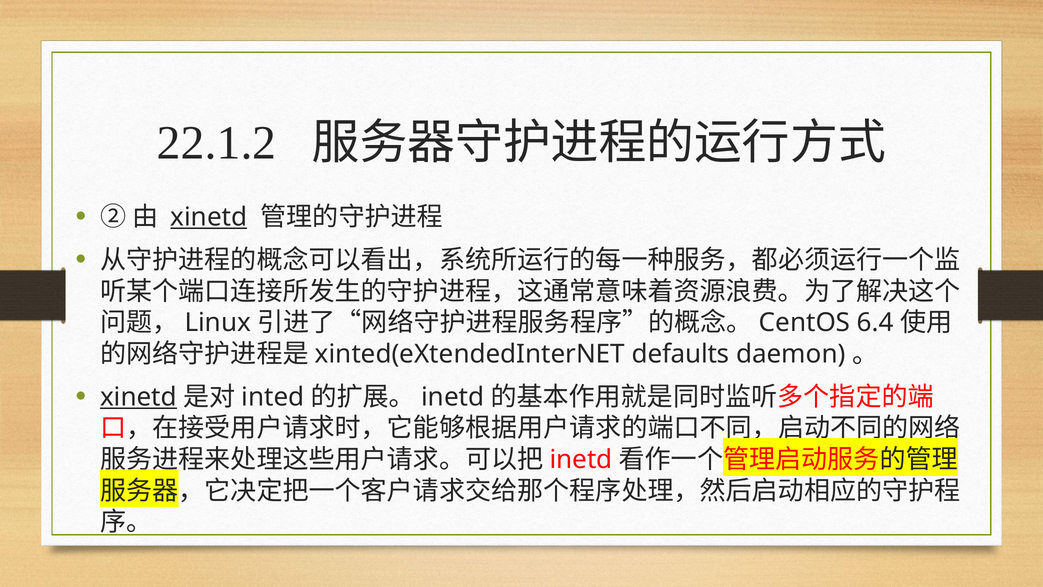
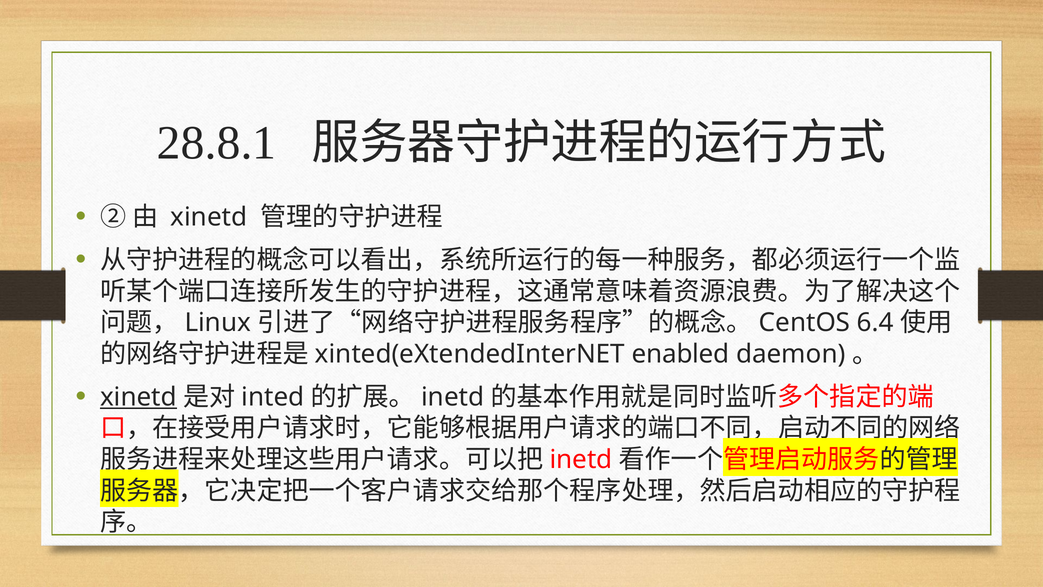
22.1.2: 22.1.2 -> 28.8.1
xinetd at (209, 217) underline: present -> none
defaults: defaults -> enabled
